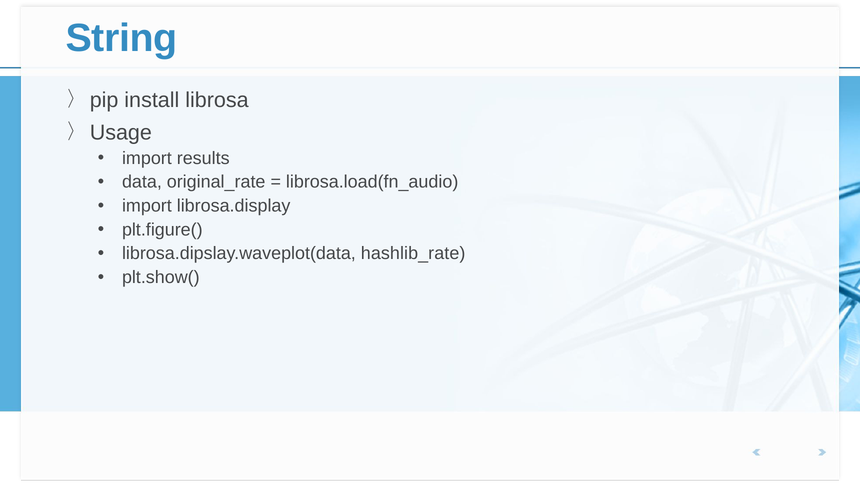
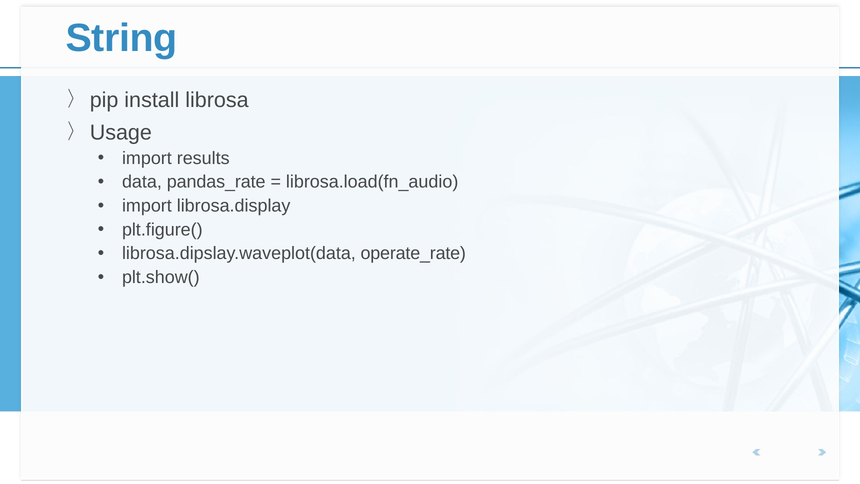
original_rate: original_rate -> pandas_rate
hashlib_rate: hashlib_rate -> operate_rate
